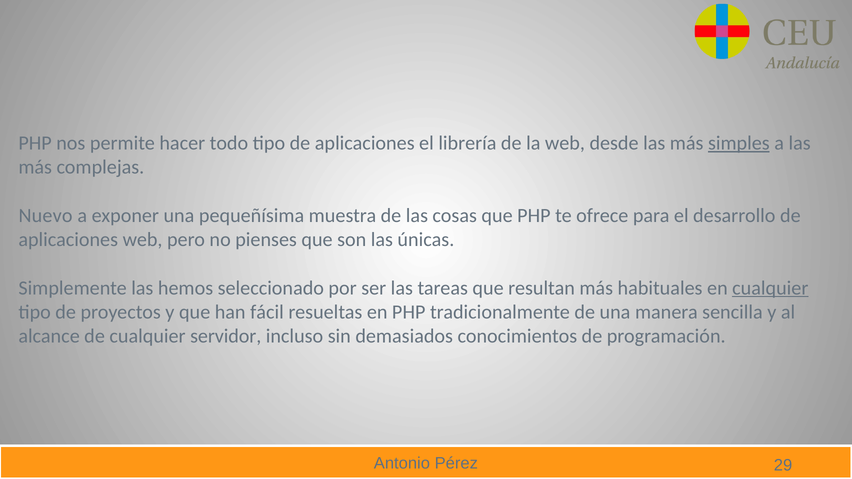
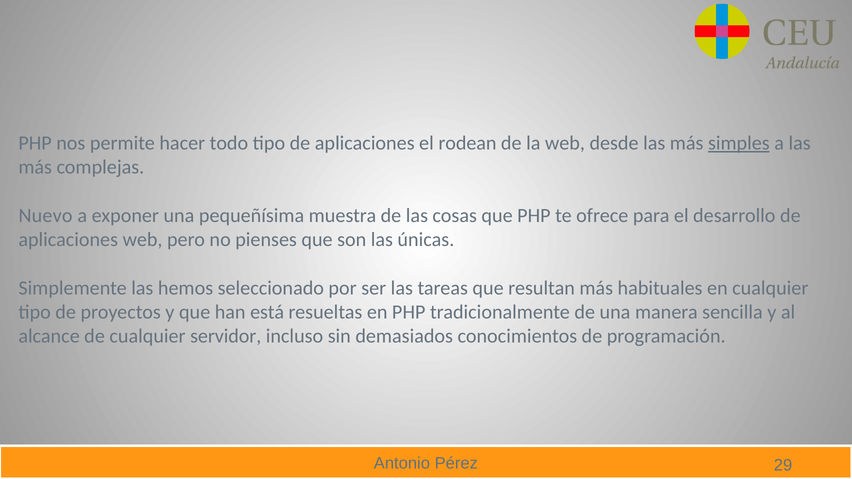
librería: librería -> rodean
cualquier at (770, 288) underline: present -> none
fácil: fácil -> está
